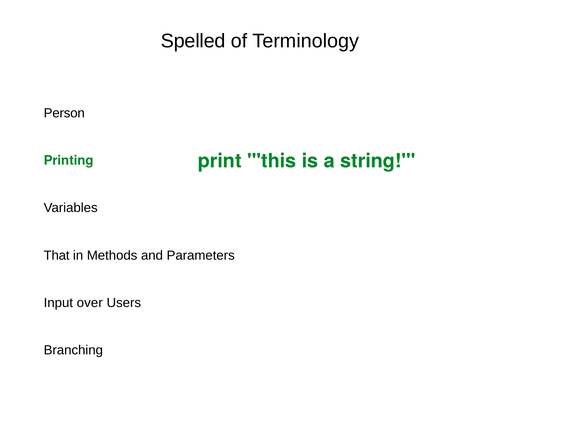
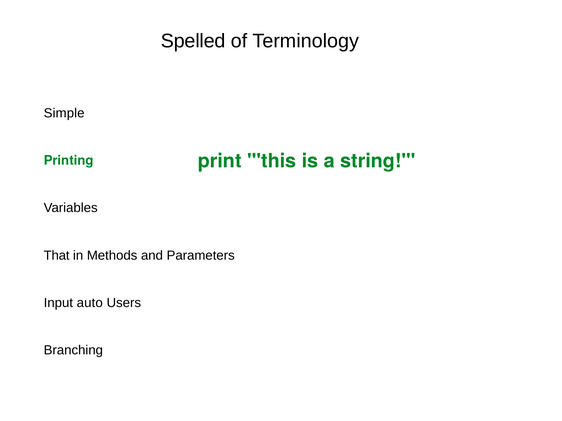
Person: Person -> Simple
over: over -> auto
